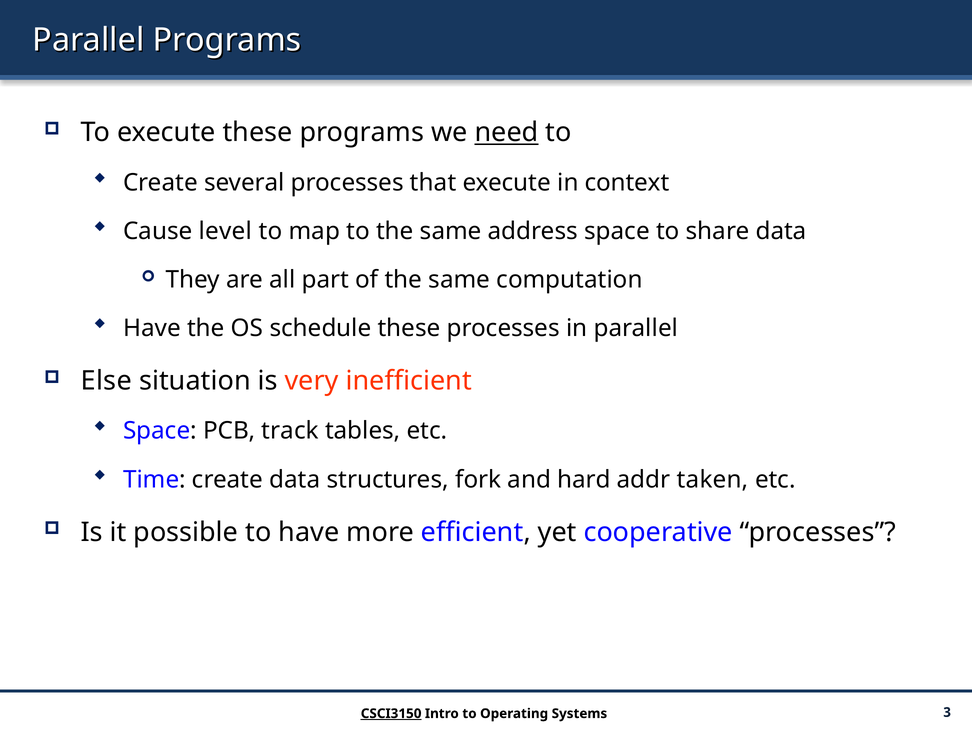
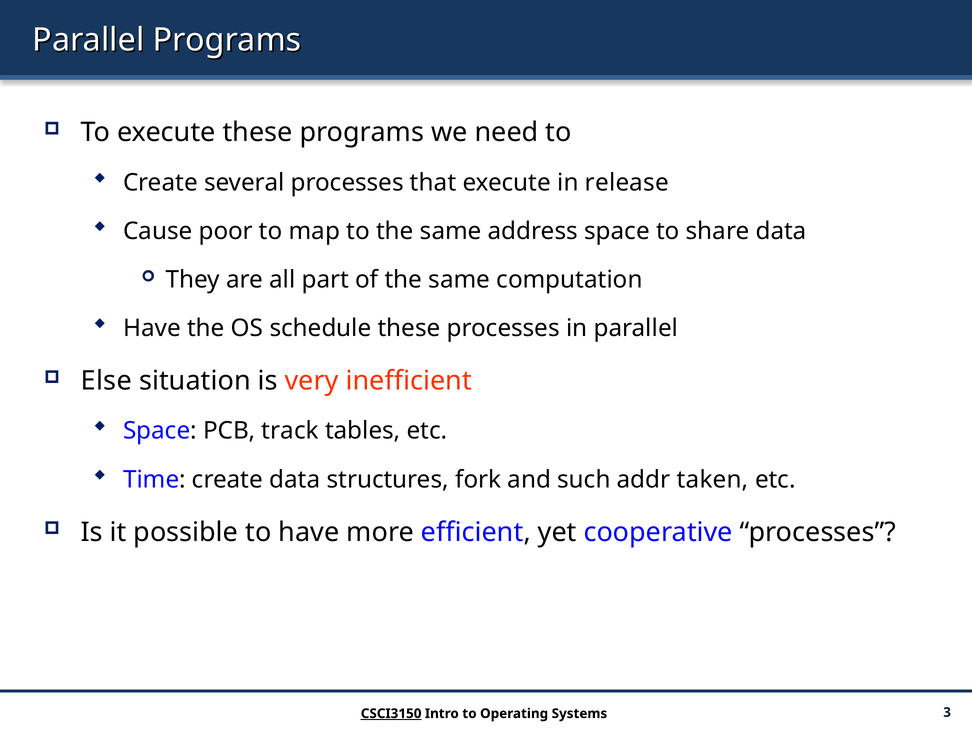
need underline: present -> none
context: context -> release
level: level -> poor
hard: hard -> such
